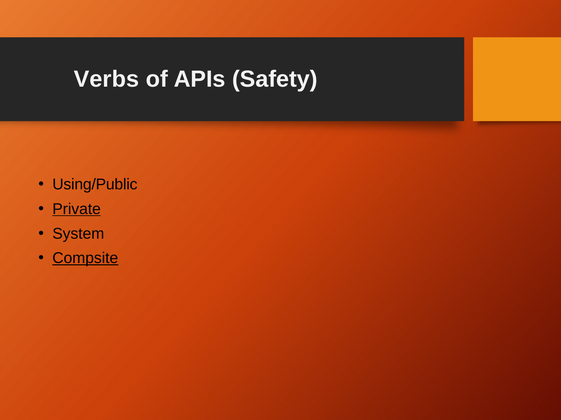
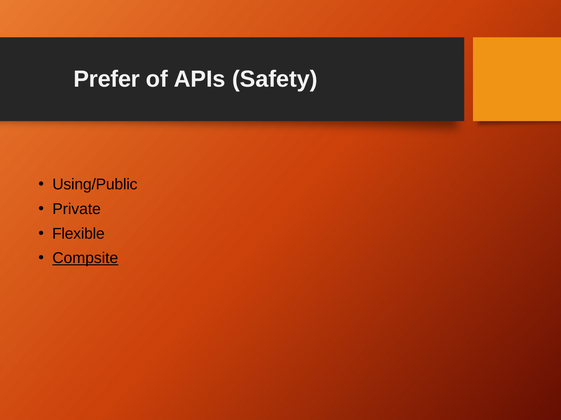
Verbs: Verbs -> Prefer
Private underline: present -> none
System: System -> Flexible
